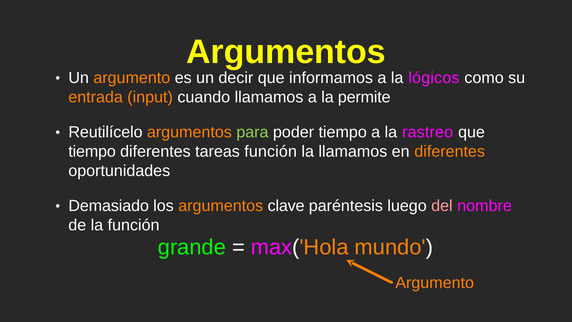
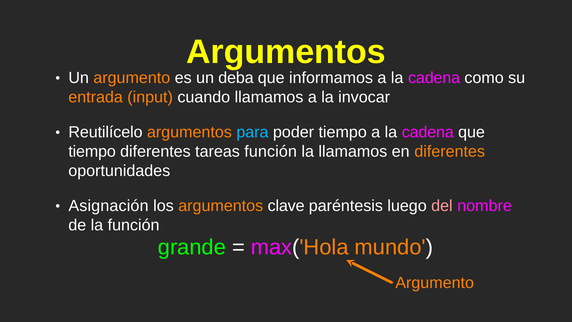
decir: decir -> deba
informamos a la lógicos: lógicos -> cadena
permite: permite -> invocar
para colour: light green -> light blue
rastreo at (428, 132): rastreo -> cadena
Demasiado: Demasiado -> Asignación
